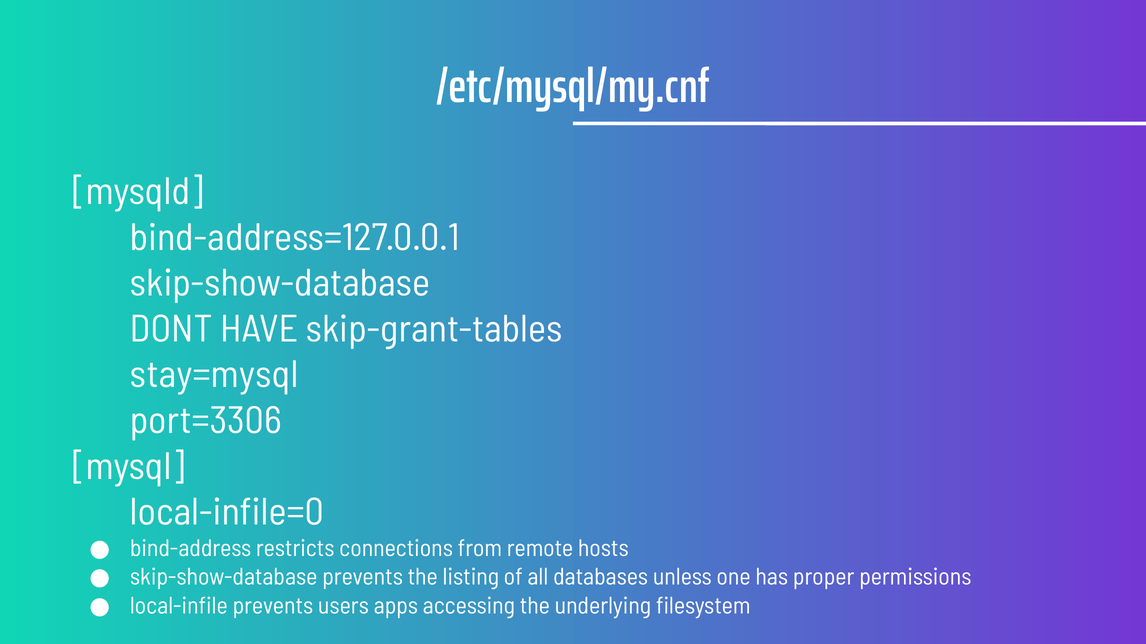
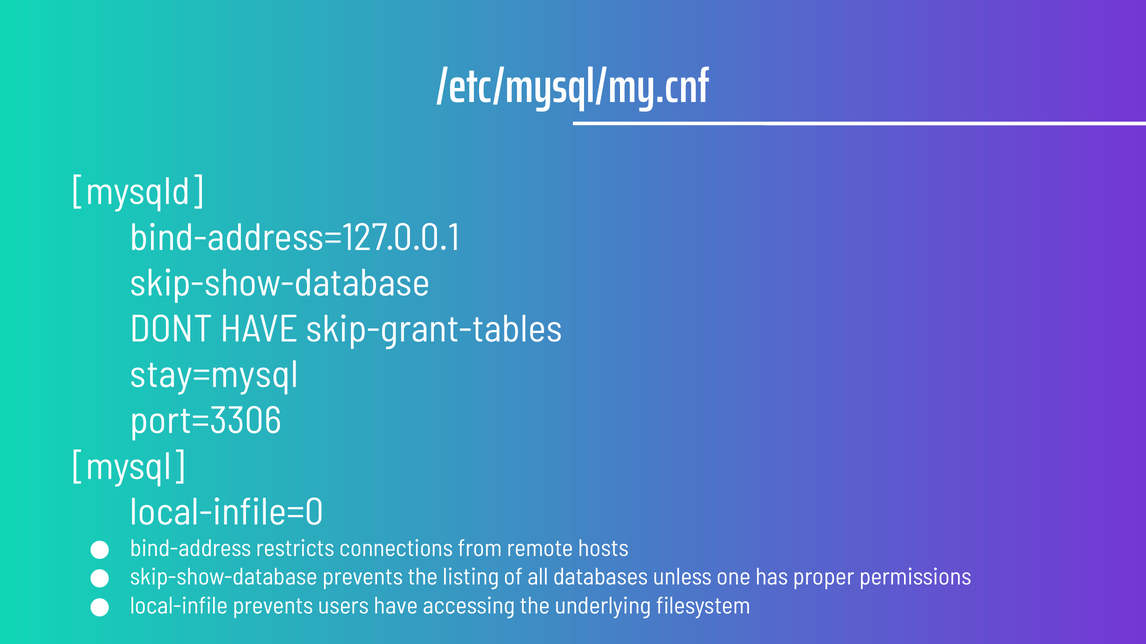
users apps: apps -> have
